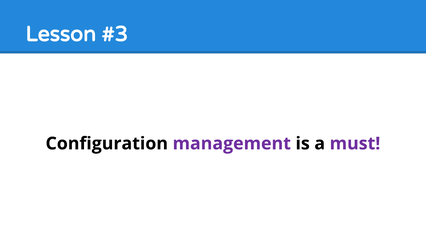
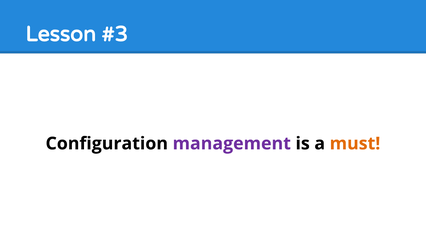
must colour: purple -> orange
